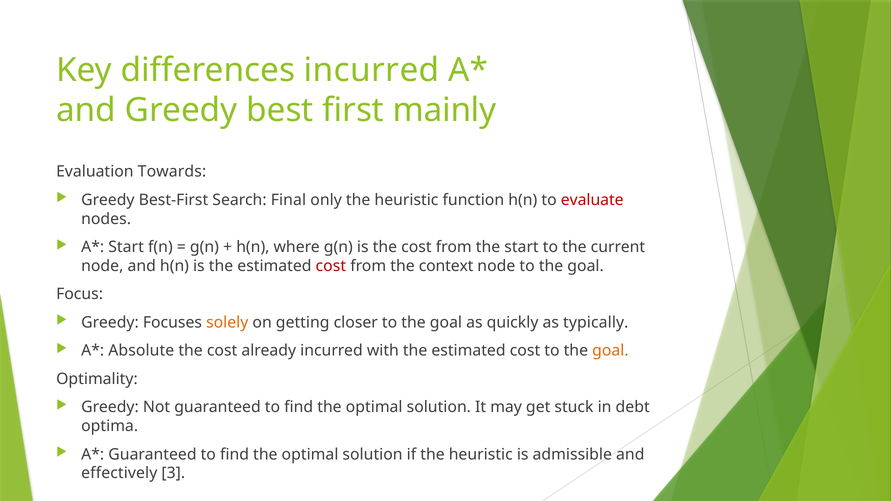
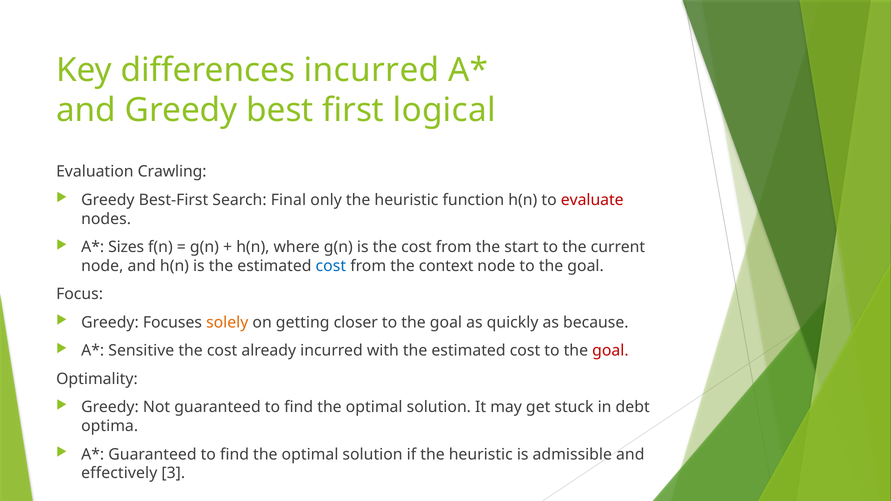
mainly: mainly -> logical
Towards: Towards -> Crawling
Start at (126, 247): Start -> Sizes
cost at (331, 266) colour: red -> blue
typically: typically -> because
Absolute: Absolute -> Sensitive
goal at (610, 351) colour: orange -> red
